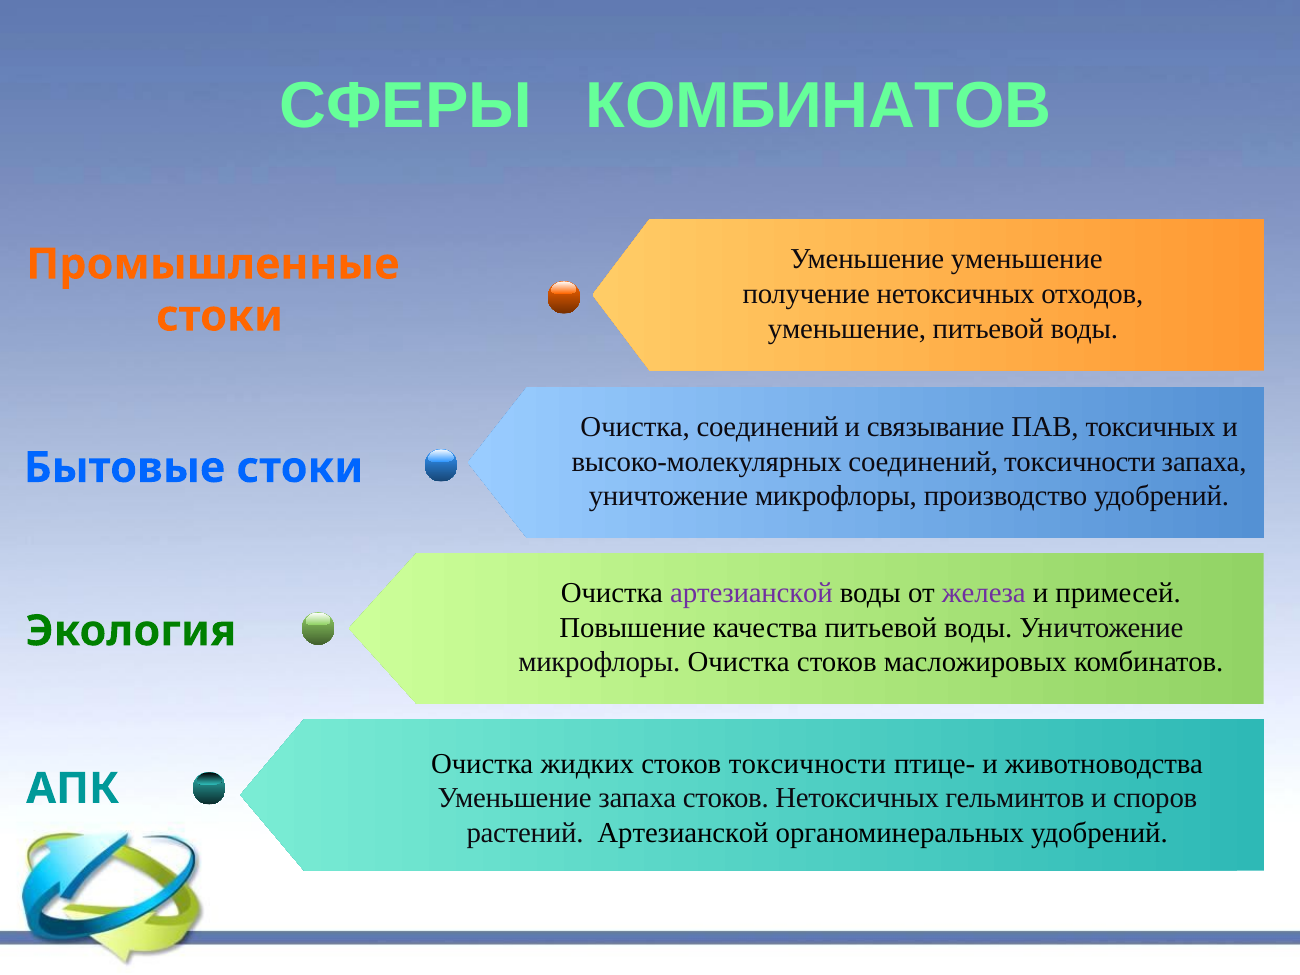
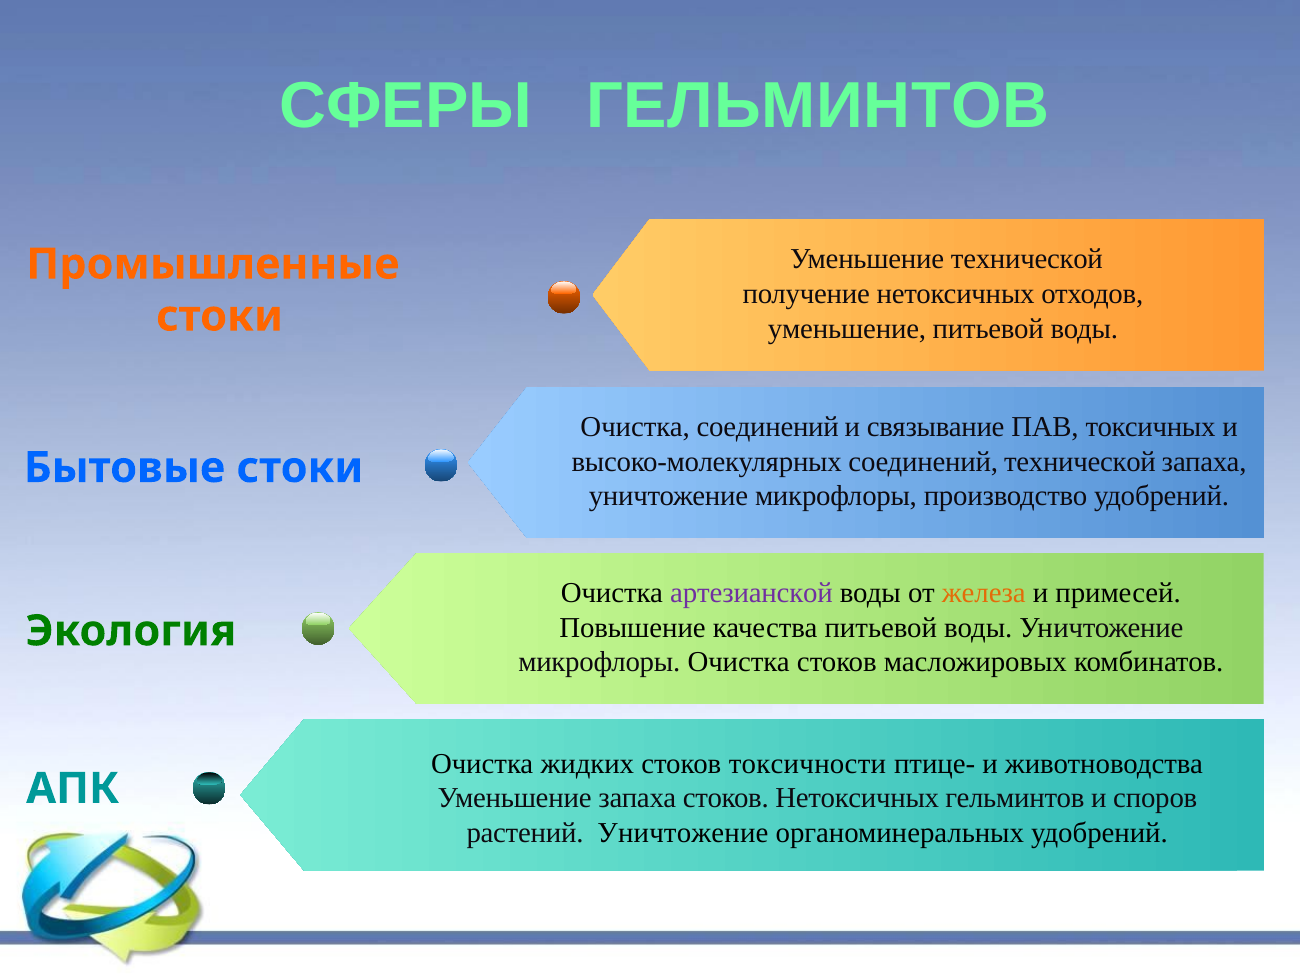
СФЕРЫ КОМБИНАТОВ: КОМБИНАТОВ -> ГЕЛЬМИНТОВ
Уменьшение уменьшение: уменьшение -> технической
соединений токсичности: токсичности -> технической
железа colour: purple -> orange
растений Артезианской: Артезианской -> Уничтожение
